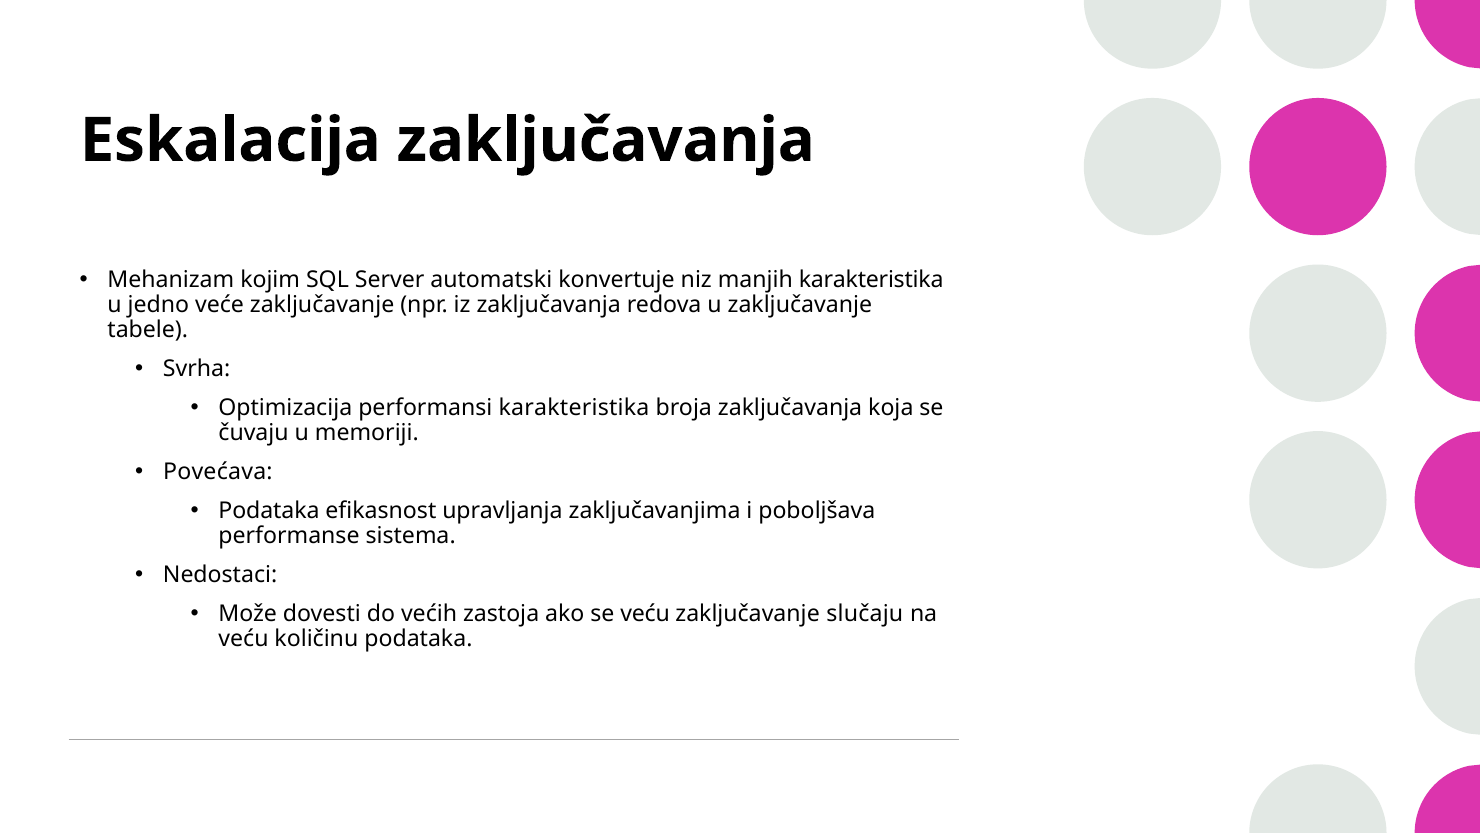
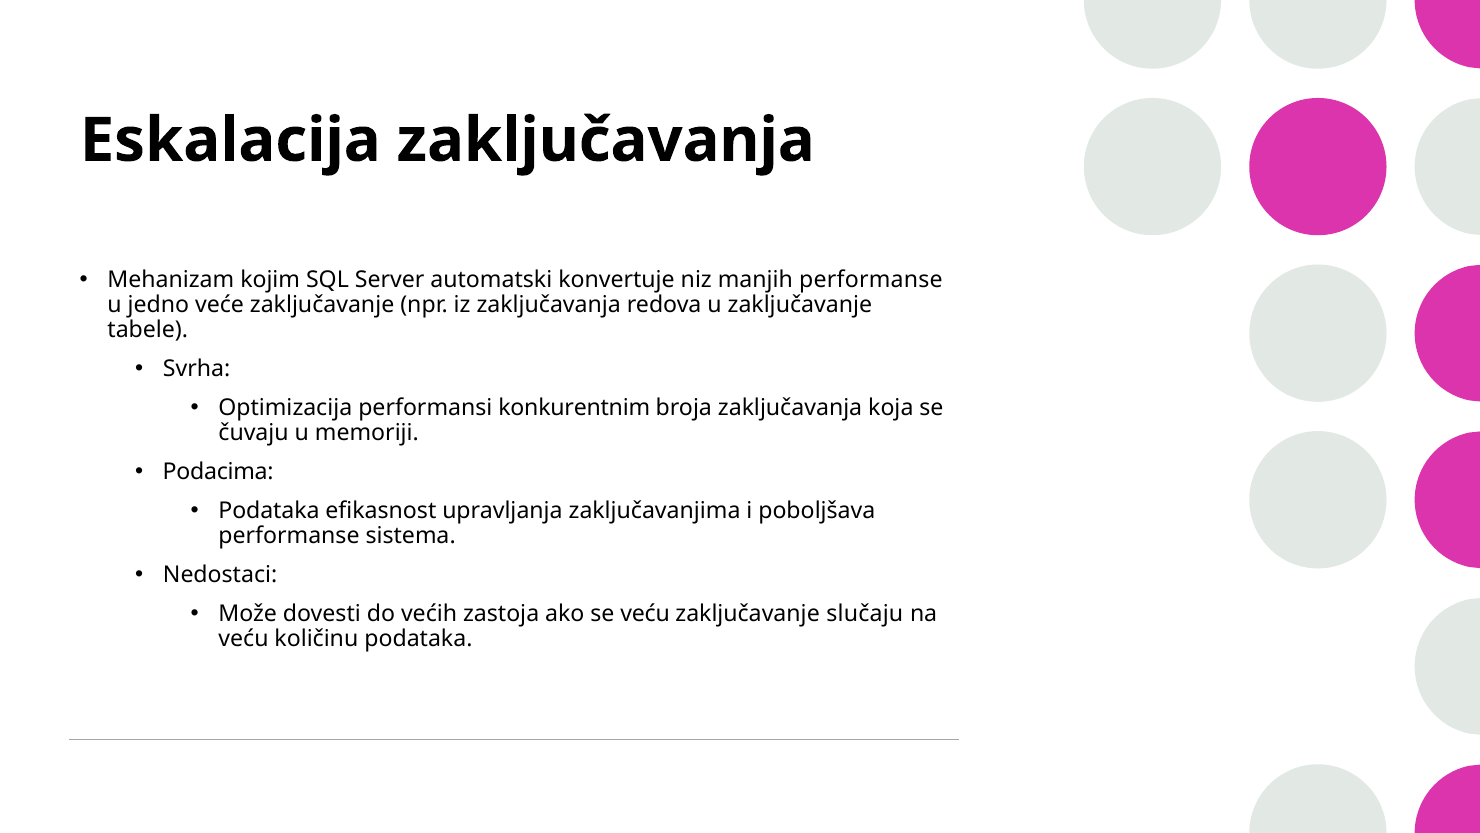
manjih karakteristika: karakteristika -> performanse
performansi karakteristika: karakteristika -> konkurentnim
Povećava: Povećava -> Podacima
